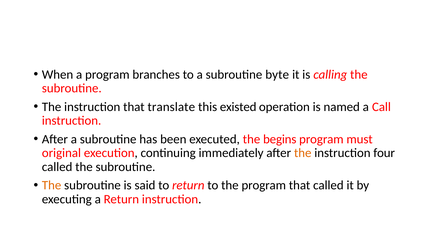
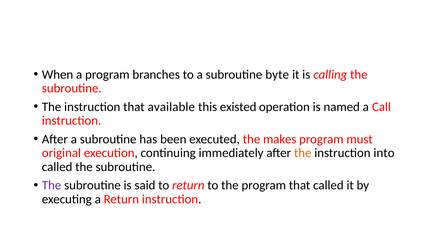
translate: translate -> available
begins: begins -> makes
four: four -> into
The at (52, 185) colour: orange -> purple
